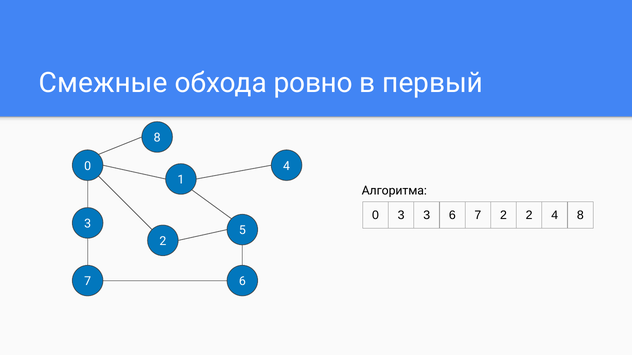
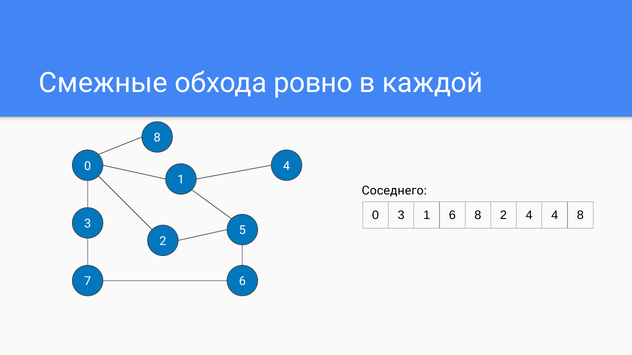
первый: первый -> каждой
Алгоритма: Алгоритма -> Соседнего
3 at (427, 216): 3 -> 1
6 7: 7 -> 8
2 2: 2 -> 4
